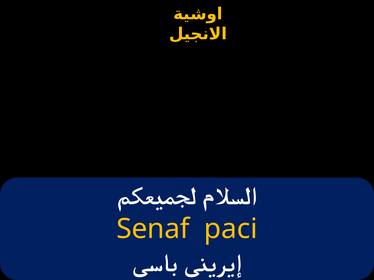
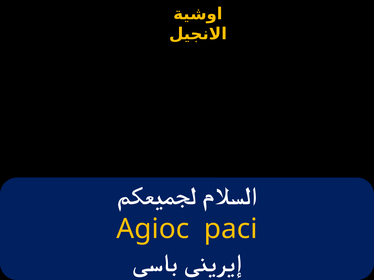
Senaf: Senaf -> Agioc
